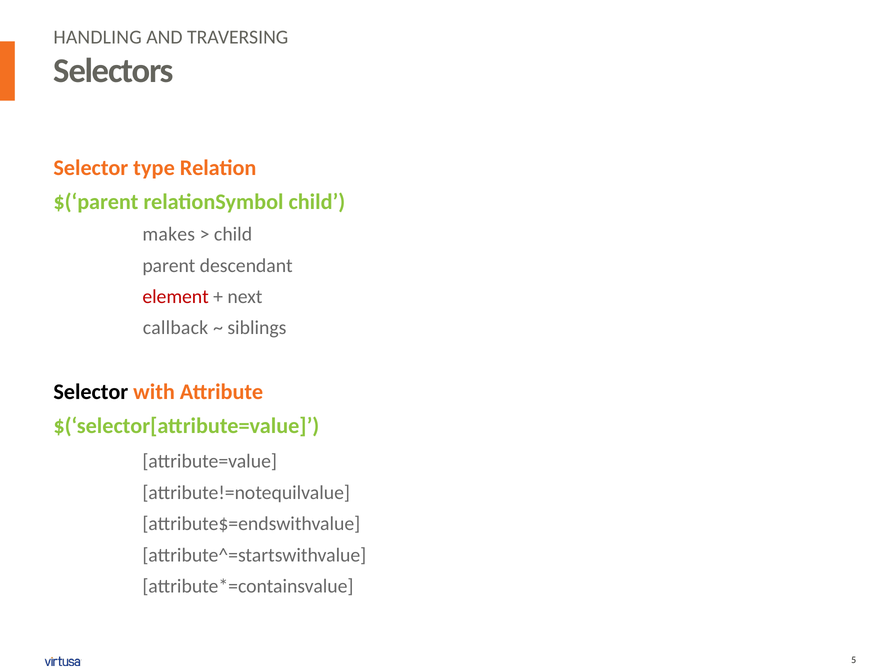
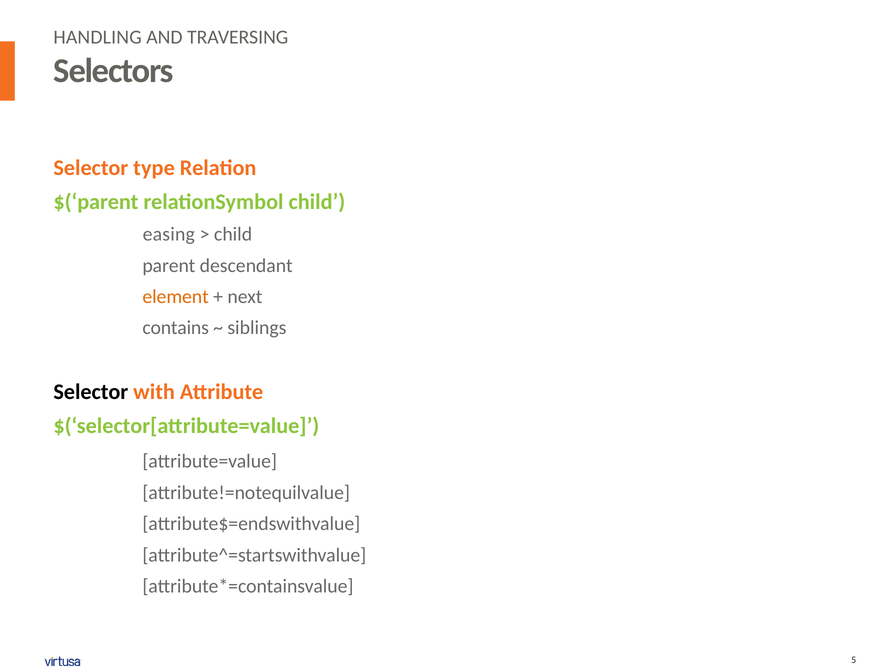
makes: makes -> easing
element colour: red -> orange
callback: callback -> contains
